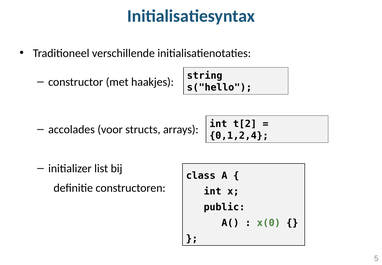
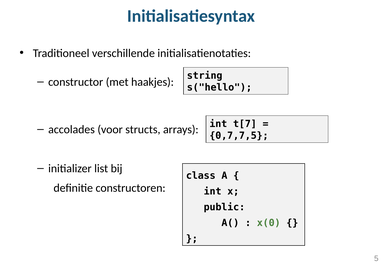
t[2: t[2 -> t[7
0,1,2,4: 0,1,2,4 -> 0,7,7,5
